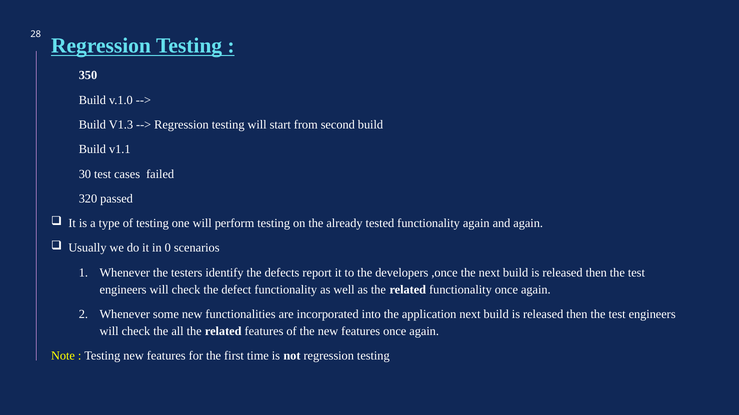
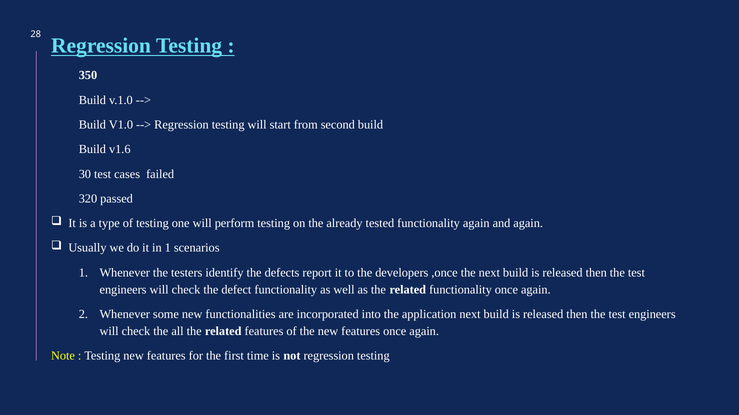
V1.3: V1.3 -> V1.0
v1.1: v1.1 -> v1.6
in 0: 0 -> 1
